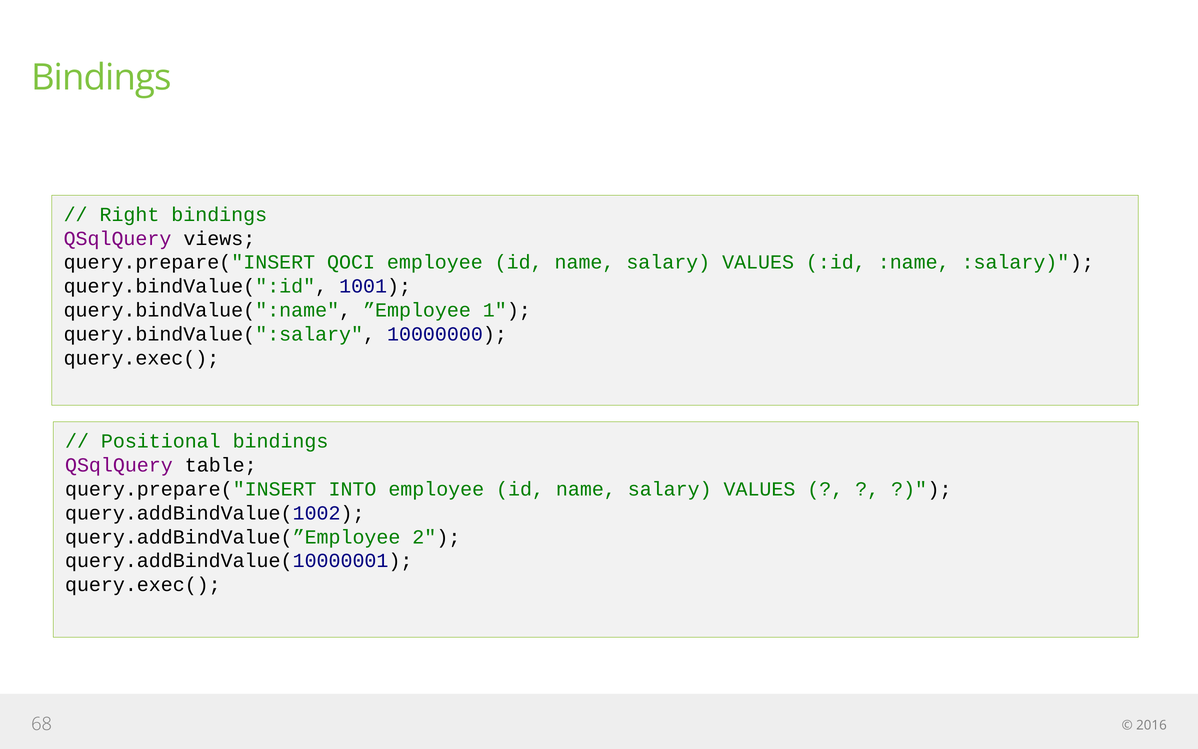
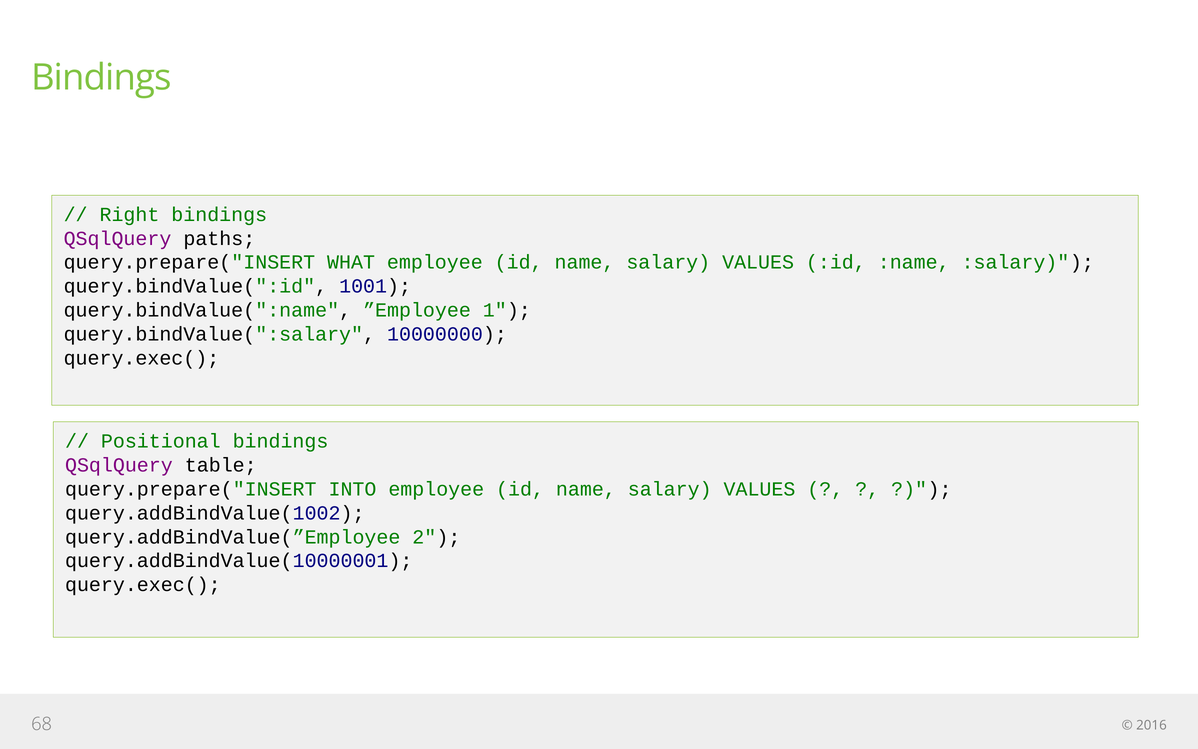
views: views -> paths
QOCI: QOCI -> WHAT
